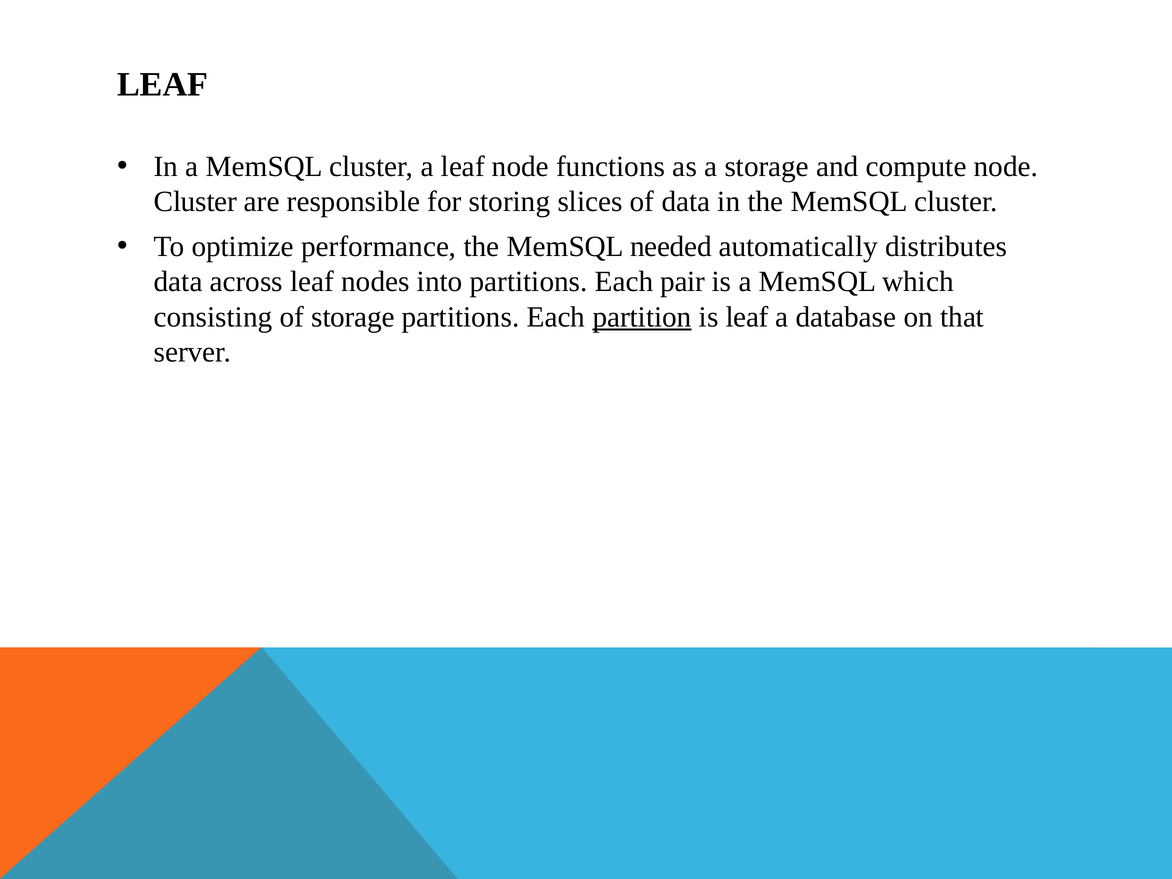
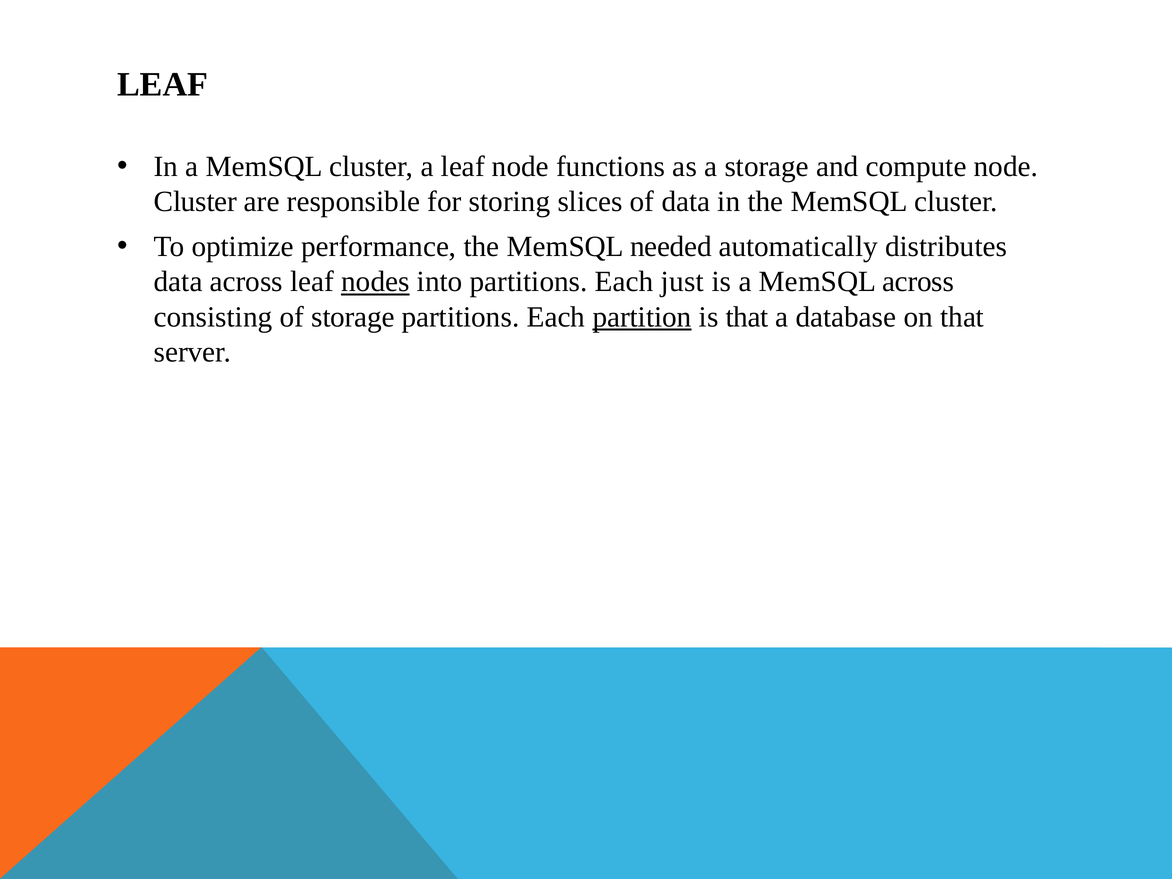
nodes underline: none -> present
pair: pair -> just
MemSQL which: which -> across
is leaf: leaf -> that
